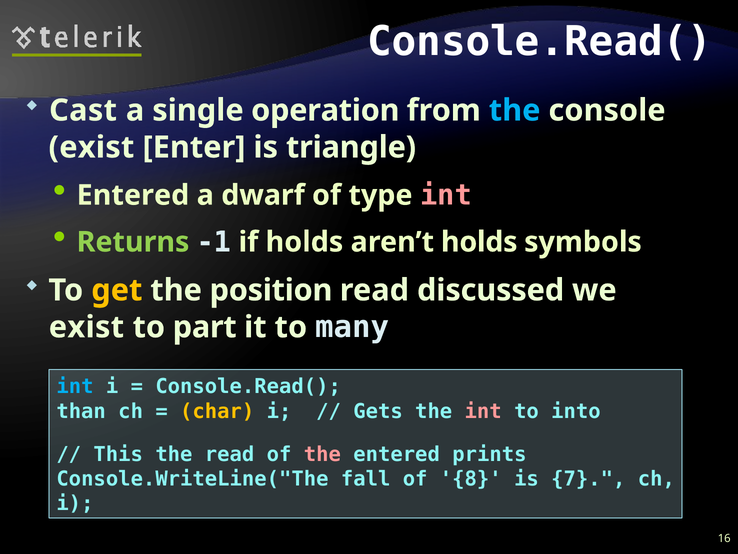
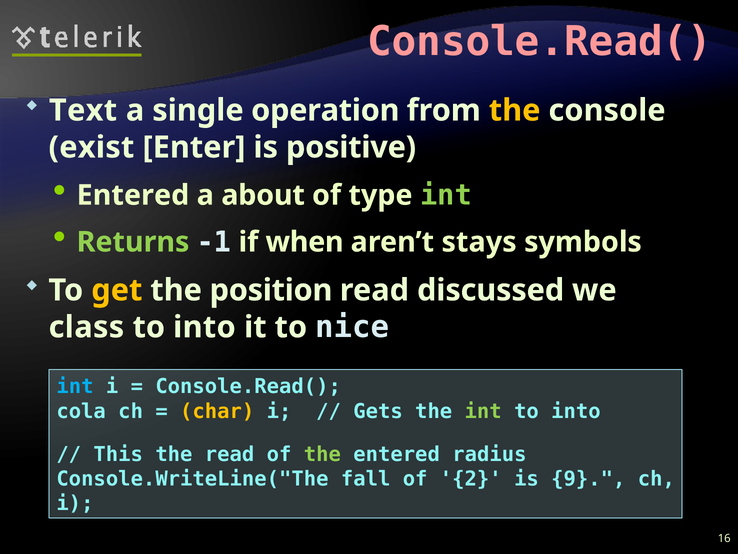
Console.Read( at (540, 42) colour: white -> pink
Cast: Cast -> Text
the at (515, 110) colour: light blue -> yellow
triangle: triangle -> positive
dwarf: dwarf -> about
int at (446, 195) colour: pink -> light green
if holds: holds -> when
aren’t holds: holds -> stays
exist at (86, 327): exist -> class
part at (205, 327): part -> into
many: many -> nice
than: than -> cola
int at (483, 411) colour: pink -> light green
the at (322, 454) colour: pink -> light green
prints: prints -> radius
8: 8 -> 2
7: 7 -> 9
